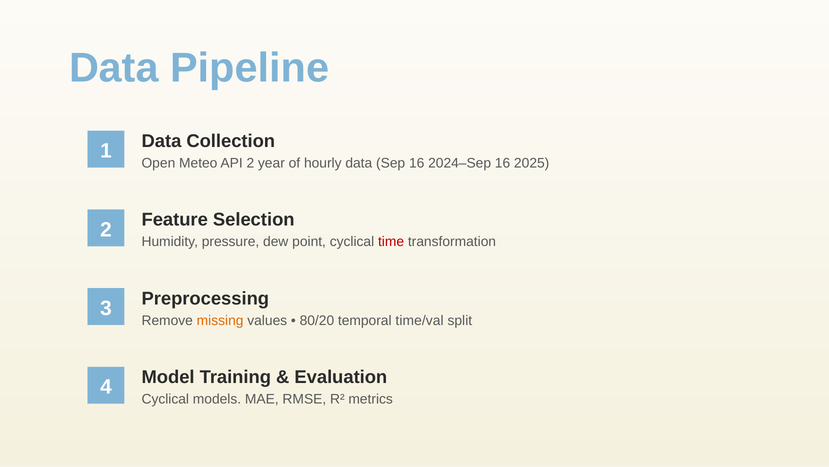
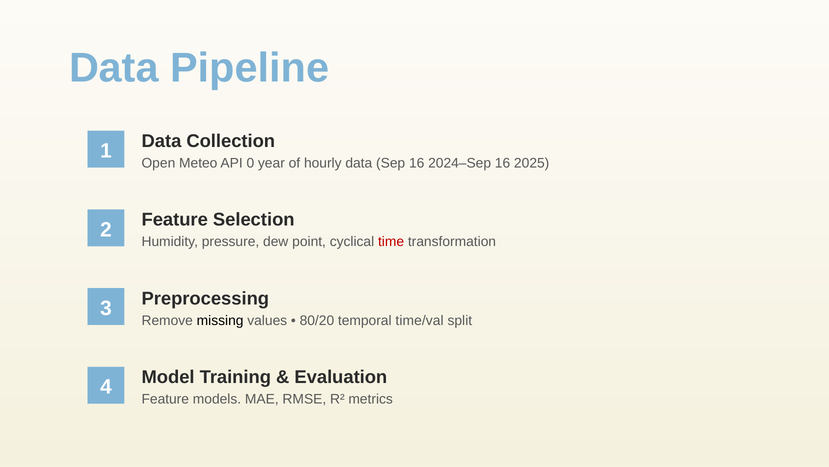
API 2: 2 -> 0
missing colour: orange -> black
Cyclical at (165, 399): Cyclical -> Feature
